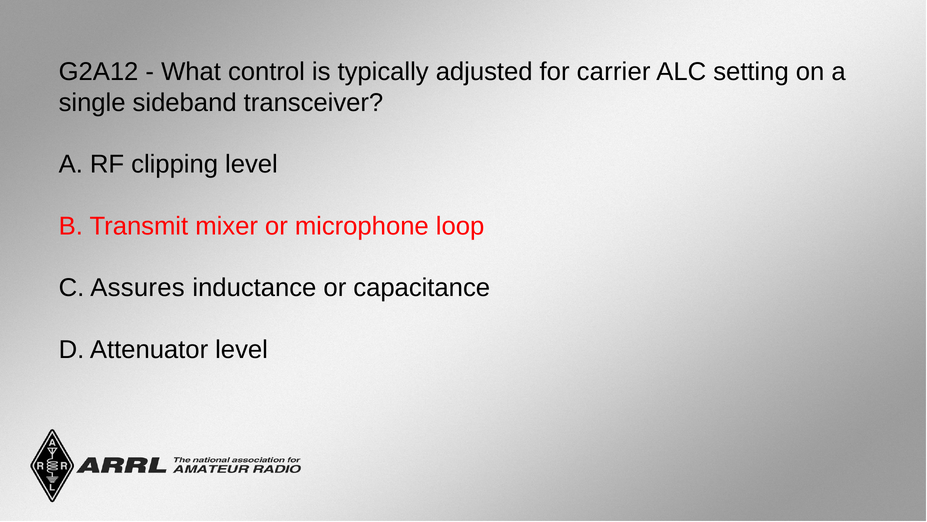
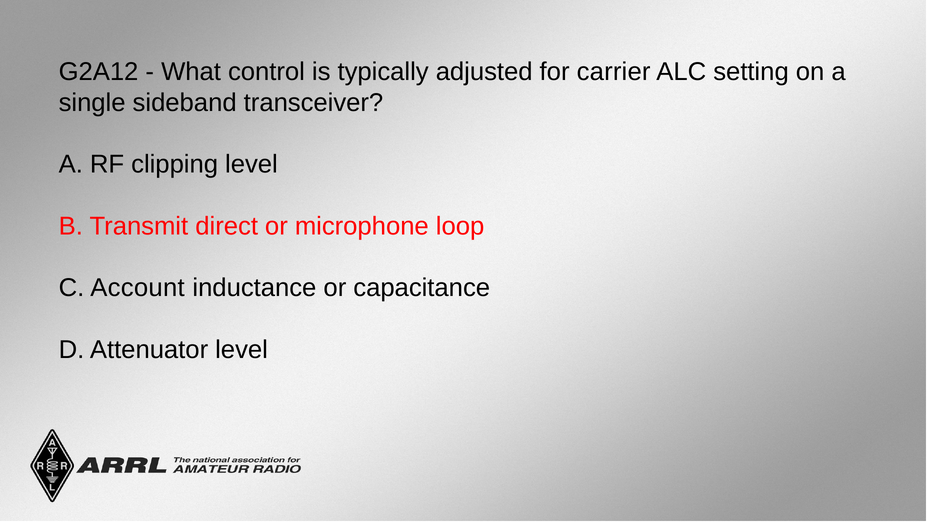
mixer: mixer -> direct
Assures: Assures -> Account
